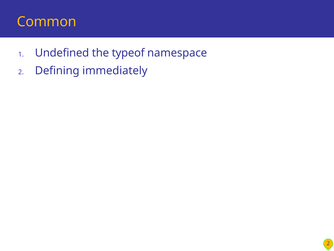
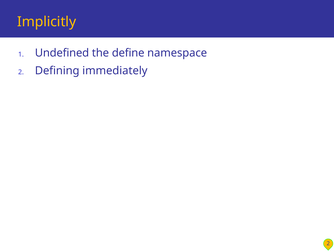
Common: Common -> Implicitly
typeof: typeof -> define
